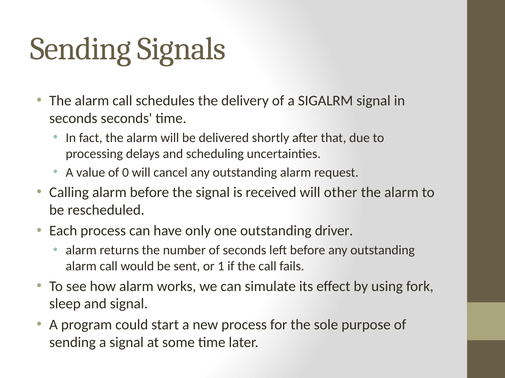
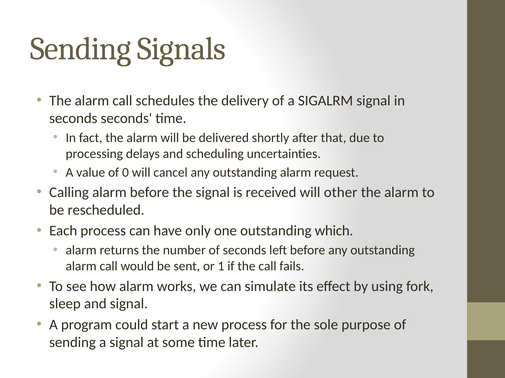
driver: driver -> which
